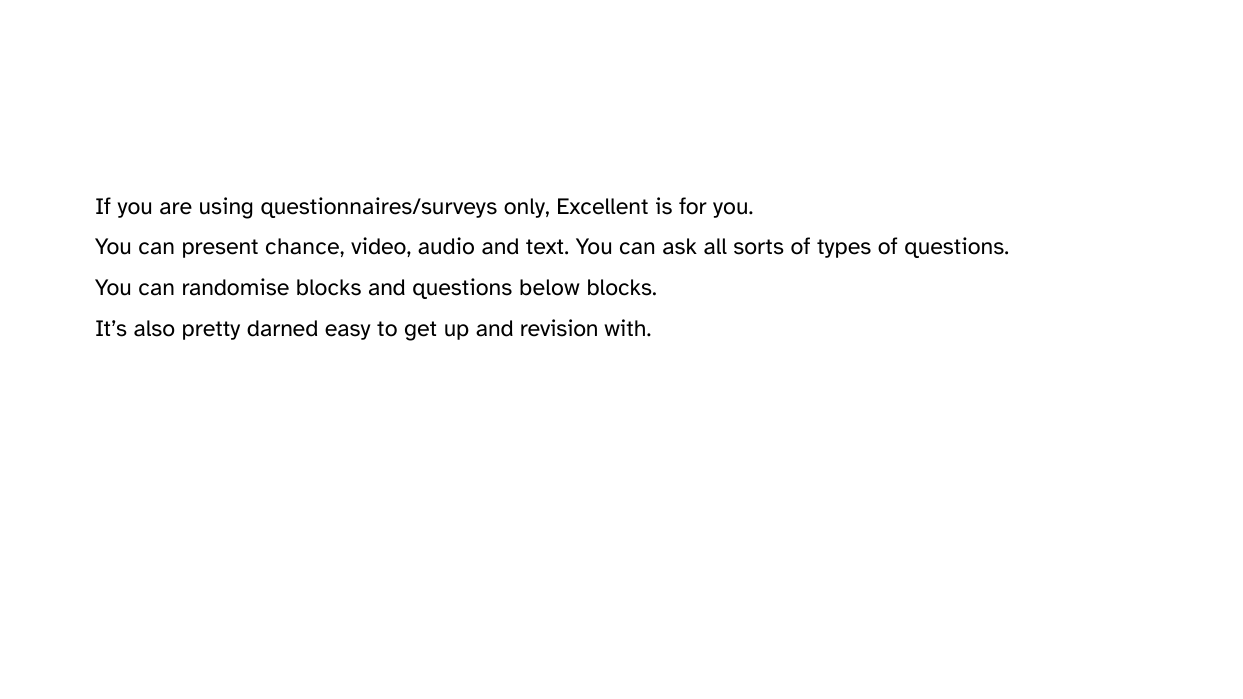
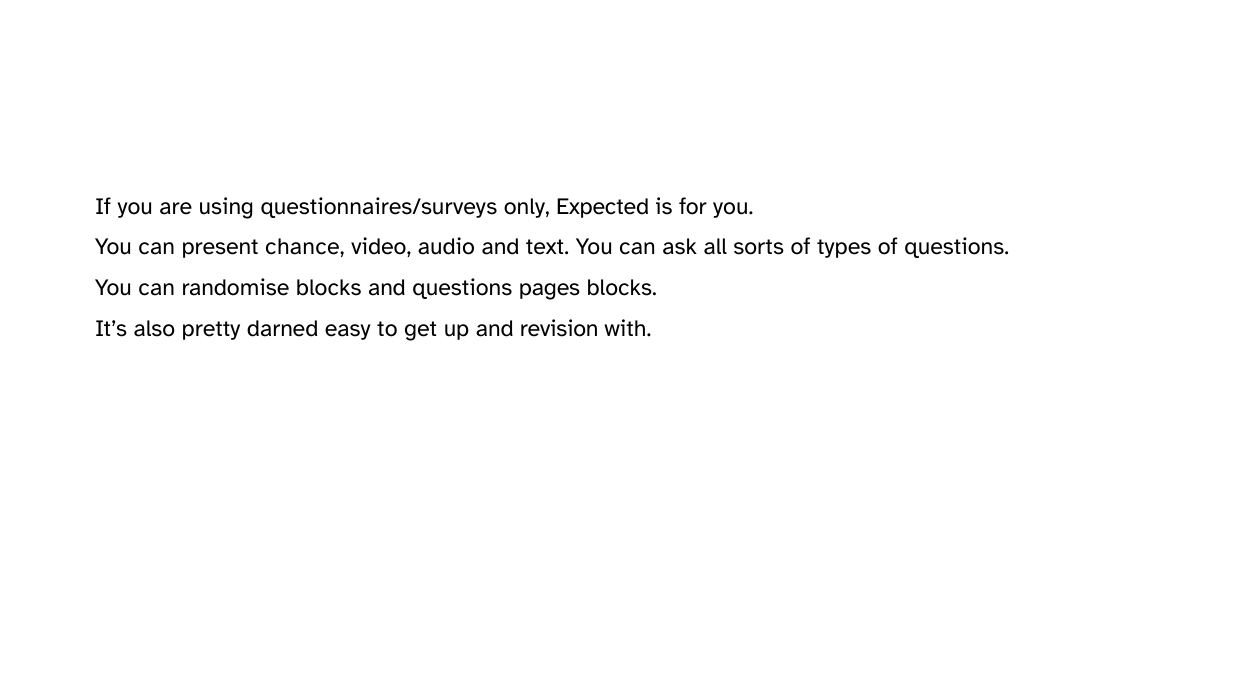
Excellent: Excellent -> Expected
below: below -> pages
